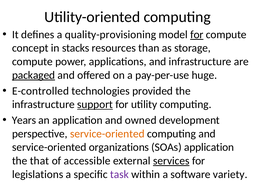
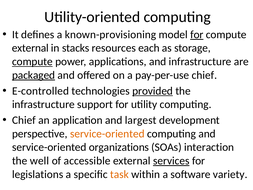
quality-provisioning: quality-provisioning -> known-provisioning
concept at (30, 48): concept -> external
than: than -> each
compute at (32, 62) underline: none -> present
pay-per-use huge: huge -> chief
provided underline: none -> present
support underline: present -> none
Years at (24, 120): Years -> Chief
owned: owned -> largest
SOAs application: application -> interaction
that: that -> well
task colour: purple -> orange
